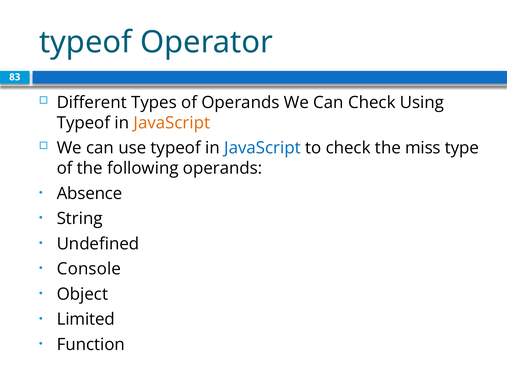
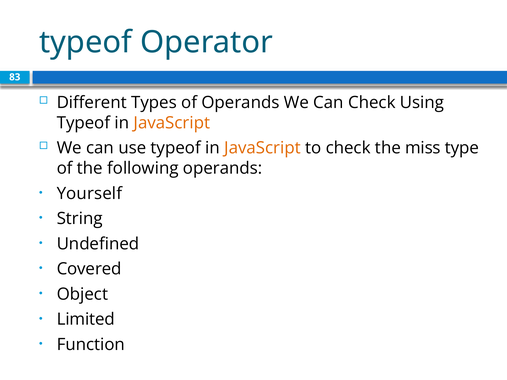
JavaScript at (262, 148) colour: blue -> orange
Absence: Absence -> Yourself
Console: Console -> Covered
